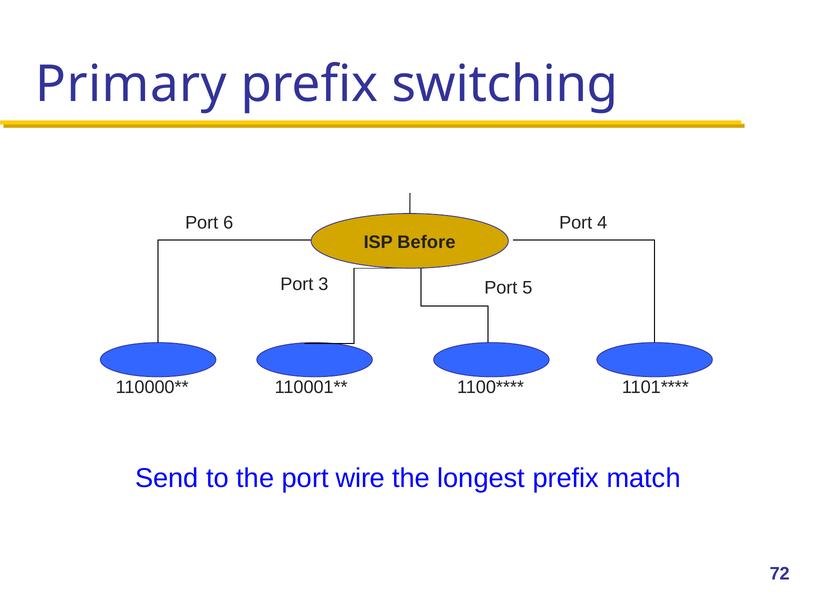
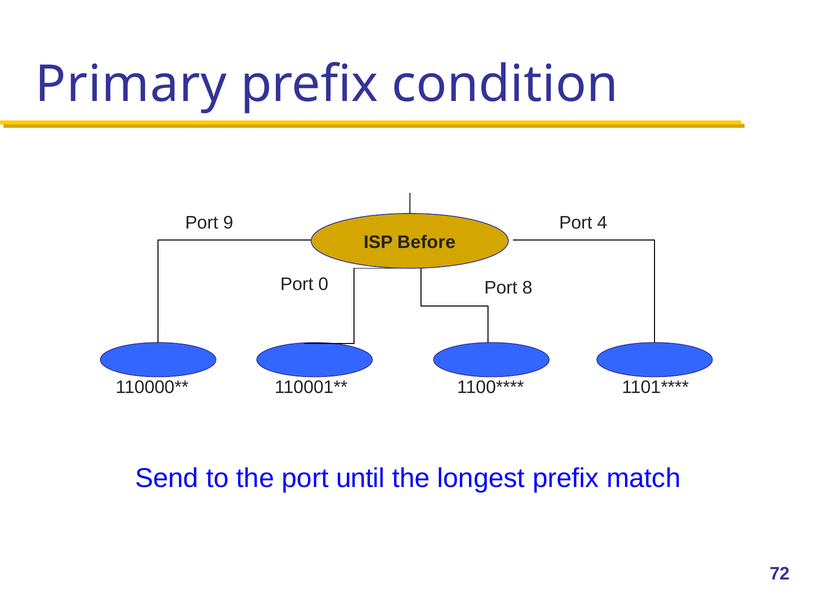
switching: switching -> condition
6: 6 -> 9
3: 3 -> 0
5: 5 -> 8
wire: wire -> until
